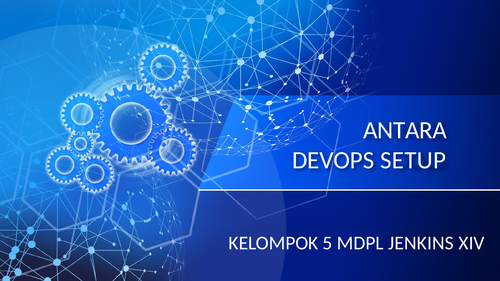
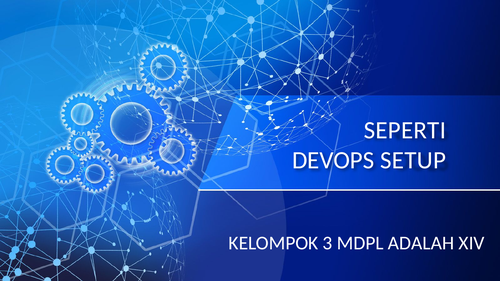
ANTARA: ANTARA -> SEPERTI
5: 5 -> 3
JENKINS: JENKINS -> ADALAH
